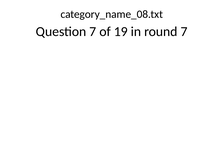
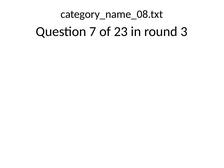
19: 19 -> 23
round 7: 7 -> 3
